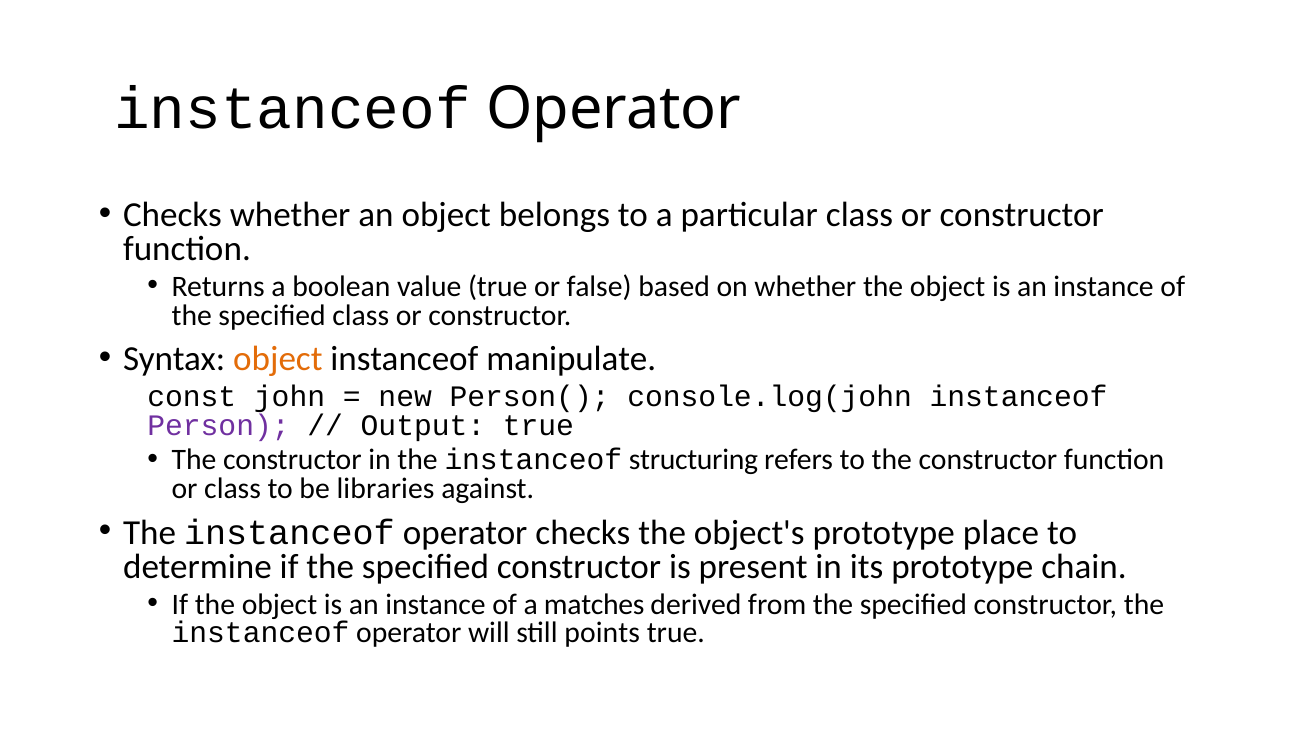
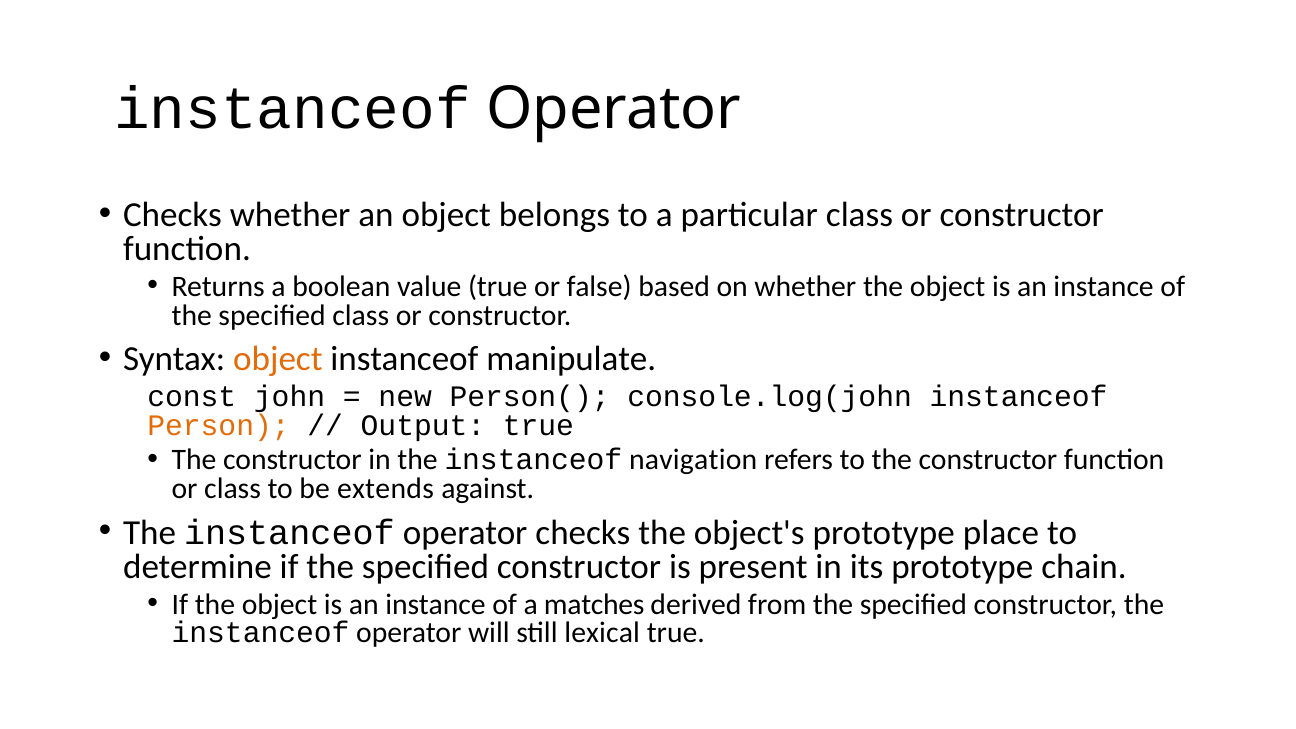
Person colour: purple -> orange
structuring: structuring -> navigation
libraries: libraries -> extends
points: points -> lexical
